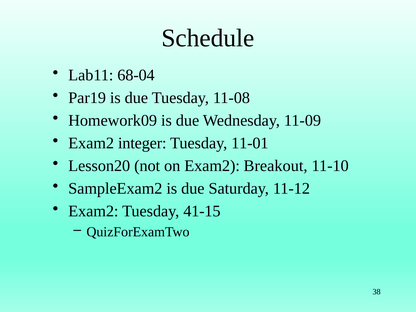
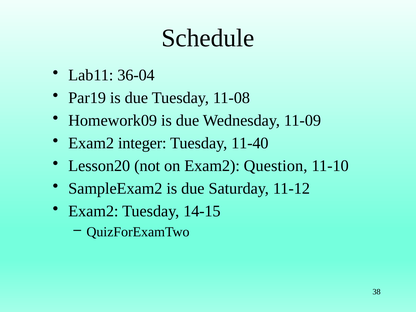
68-04: 68-04 -> 36-04
11-01: 11-01 -> 11-40
Breakout: Breakout -> Question
41-15: 41-15 -> 14-15
